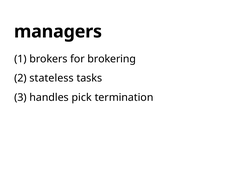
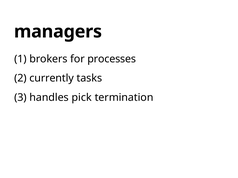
brokering: brokering -> processes
stateless: stateless -> currently
